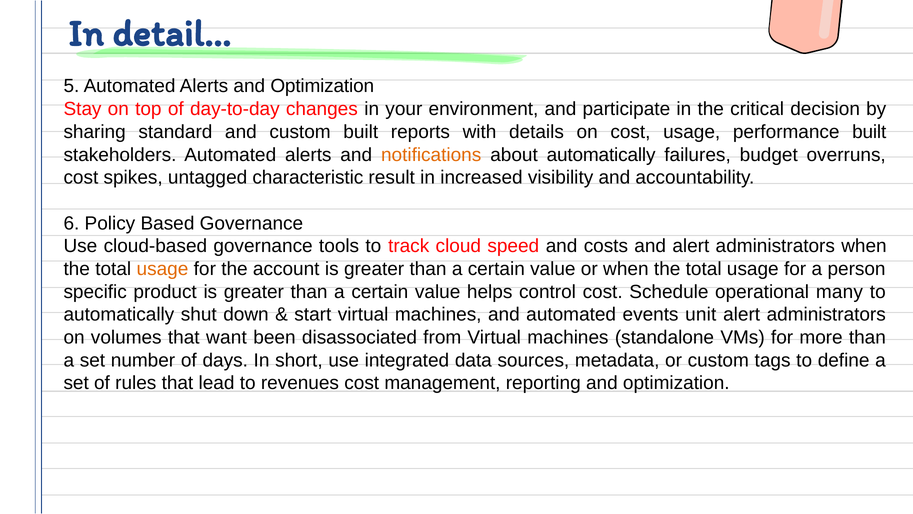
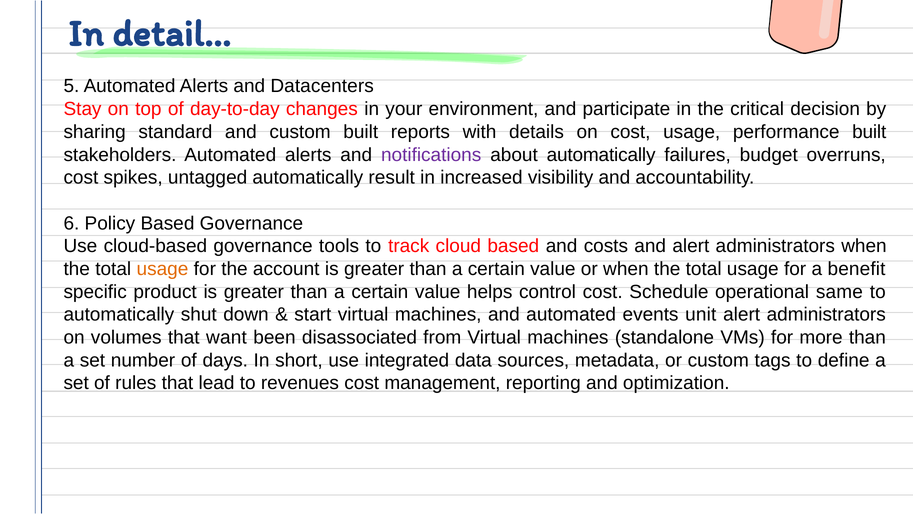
Alerts and Optimization: Optimization -> Datacenters
notifications colour: orange -> purple
untagged characteristic: characteristic -> automatically
cloud speed: speed -> based
person: person -> benefit
many: many -> same
